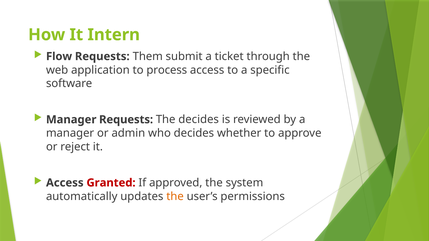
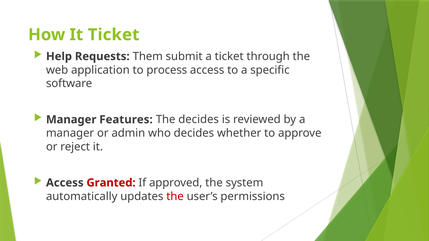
It Intern: Intern -> Ticket
Flow: Flow -> Help
Manager Requests: Requests -> Features
the at (175, 197) colour: orange -> red
